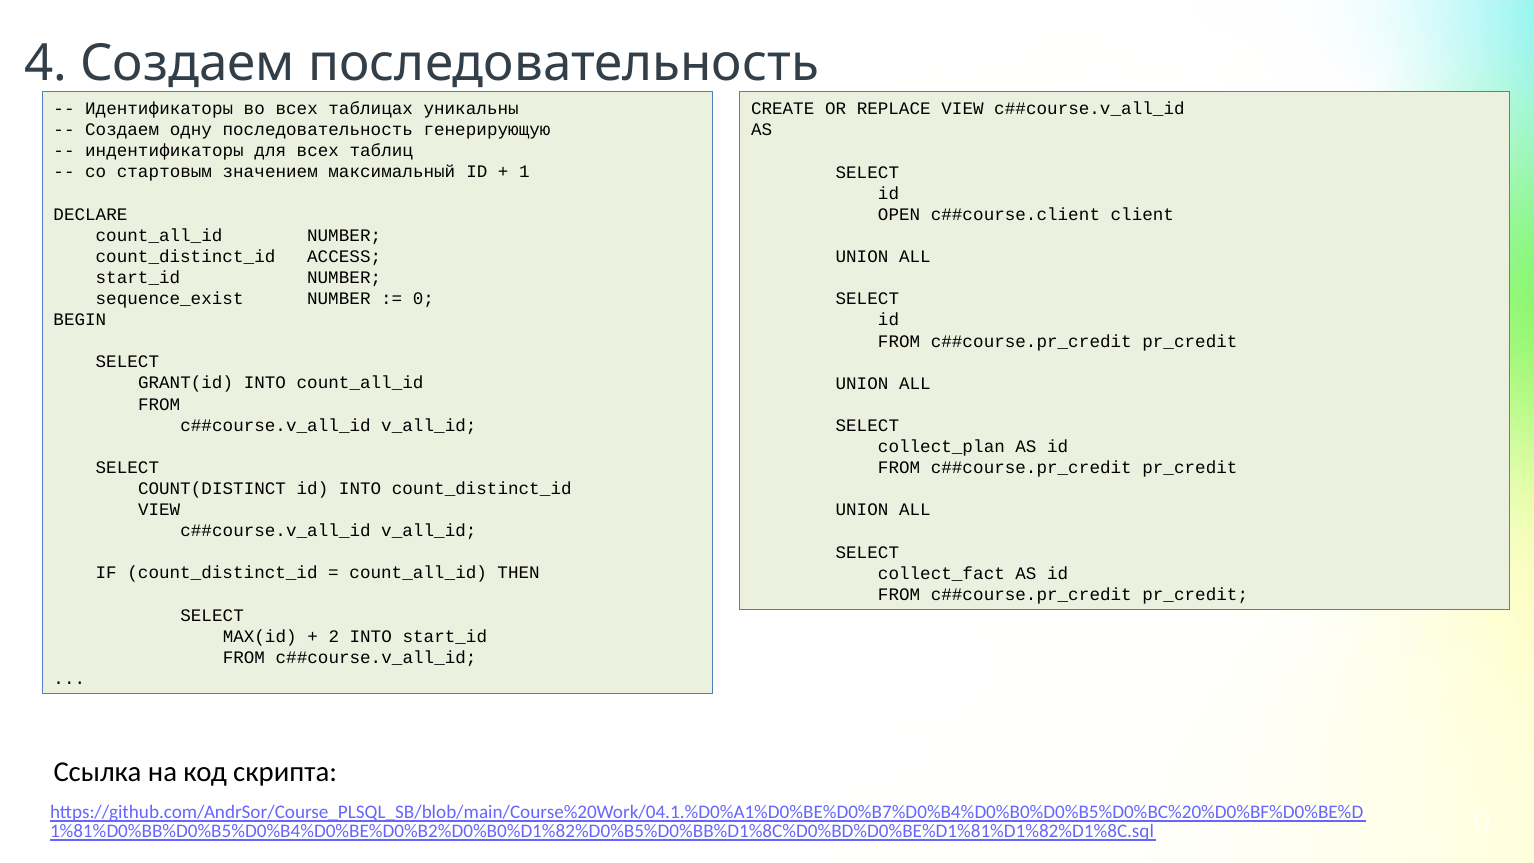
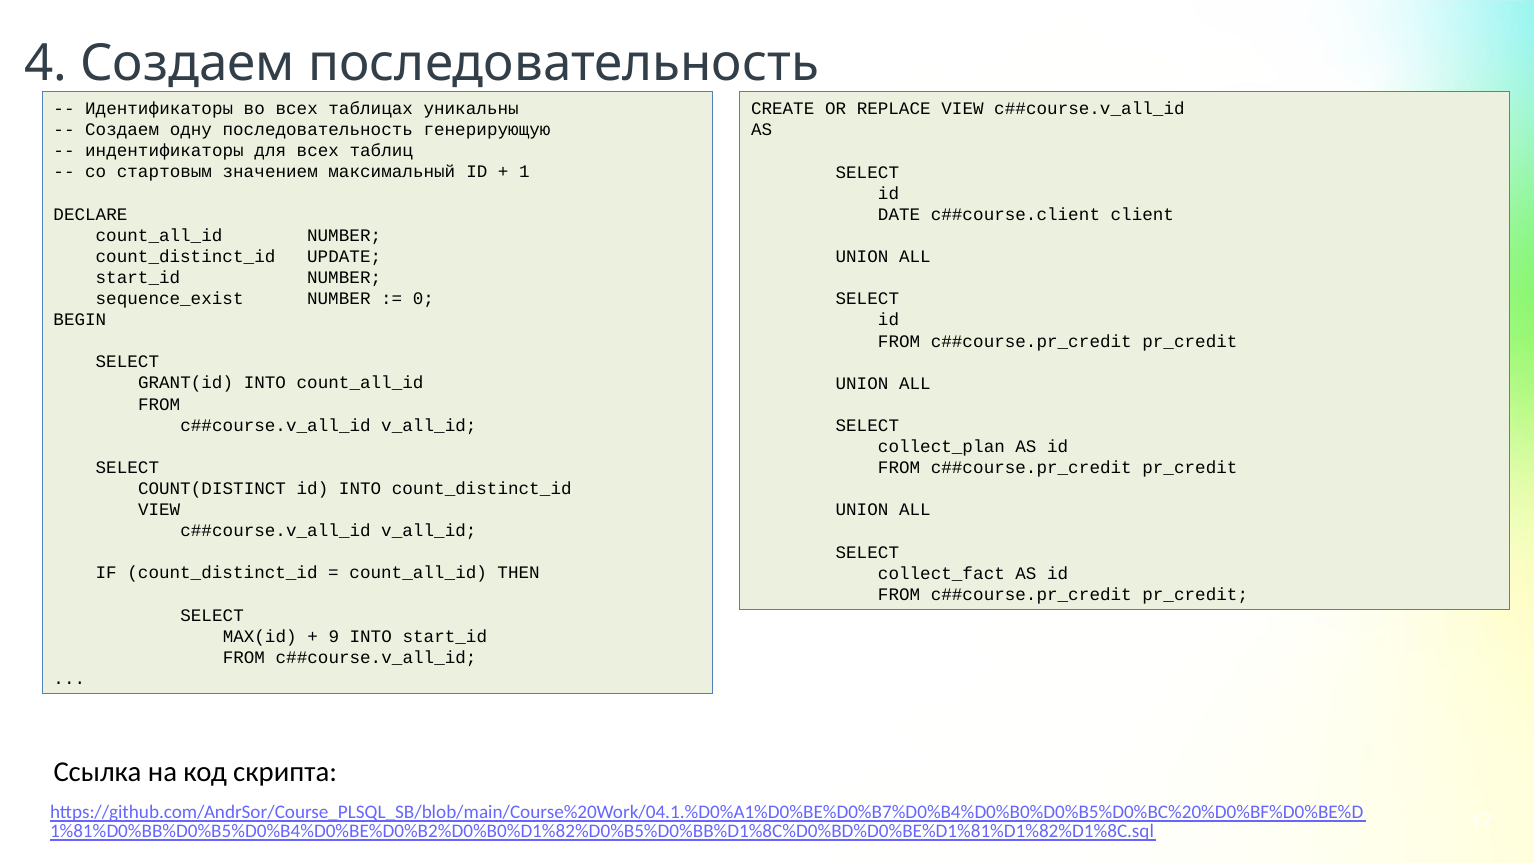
OPEN: OPEN -> DATE
ACCESS: ACCESS -> UPDATE
2: 2 -> 9
